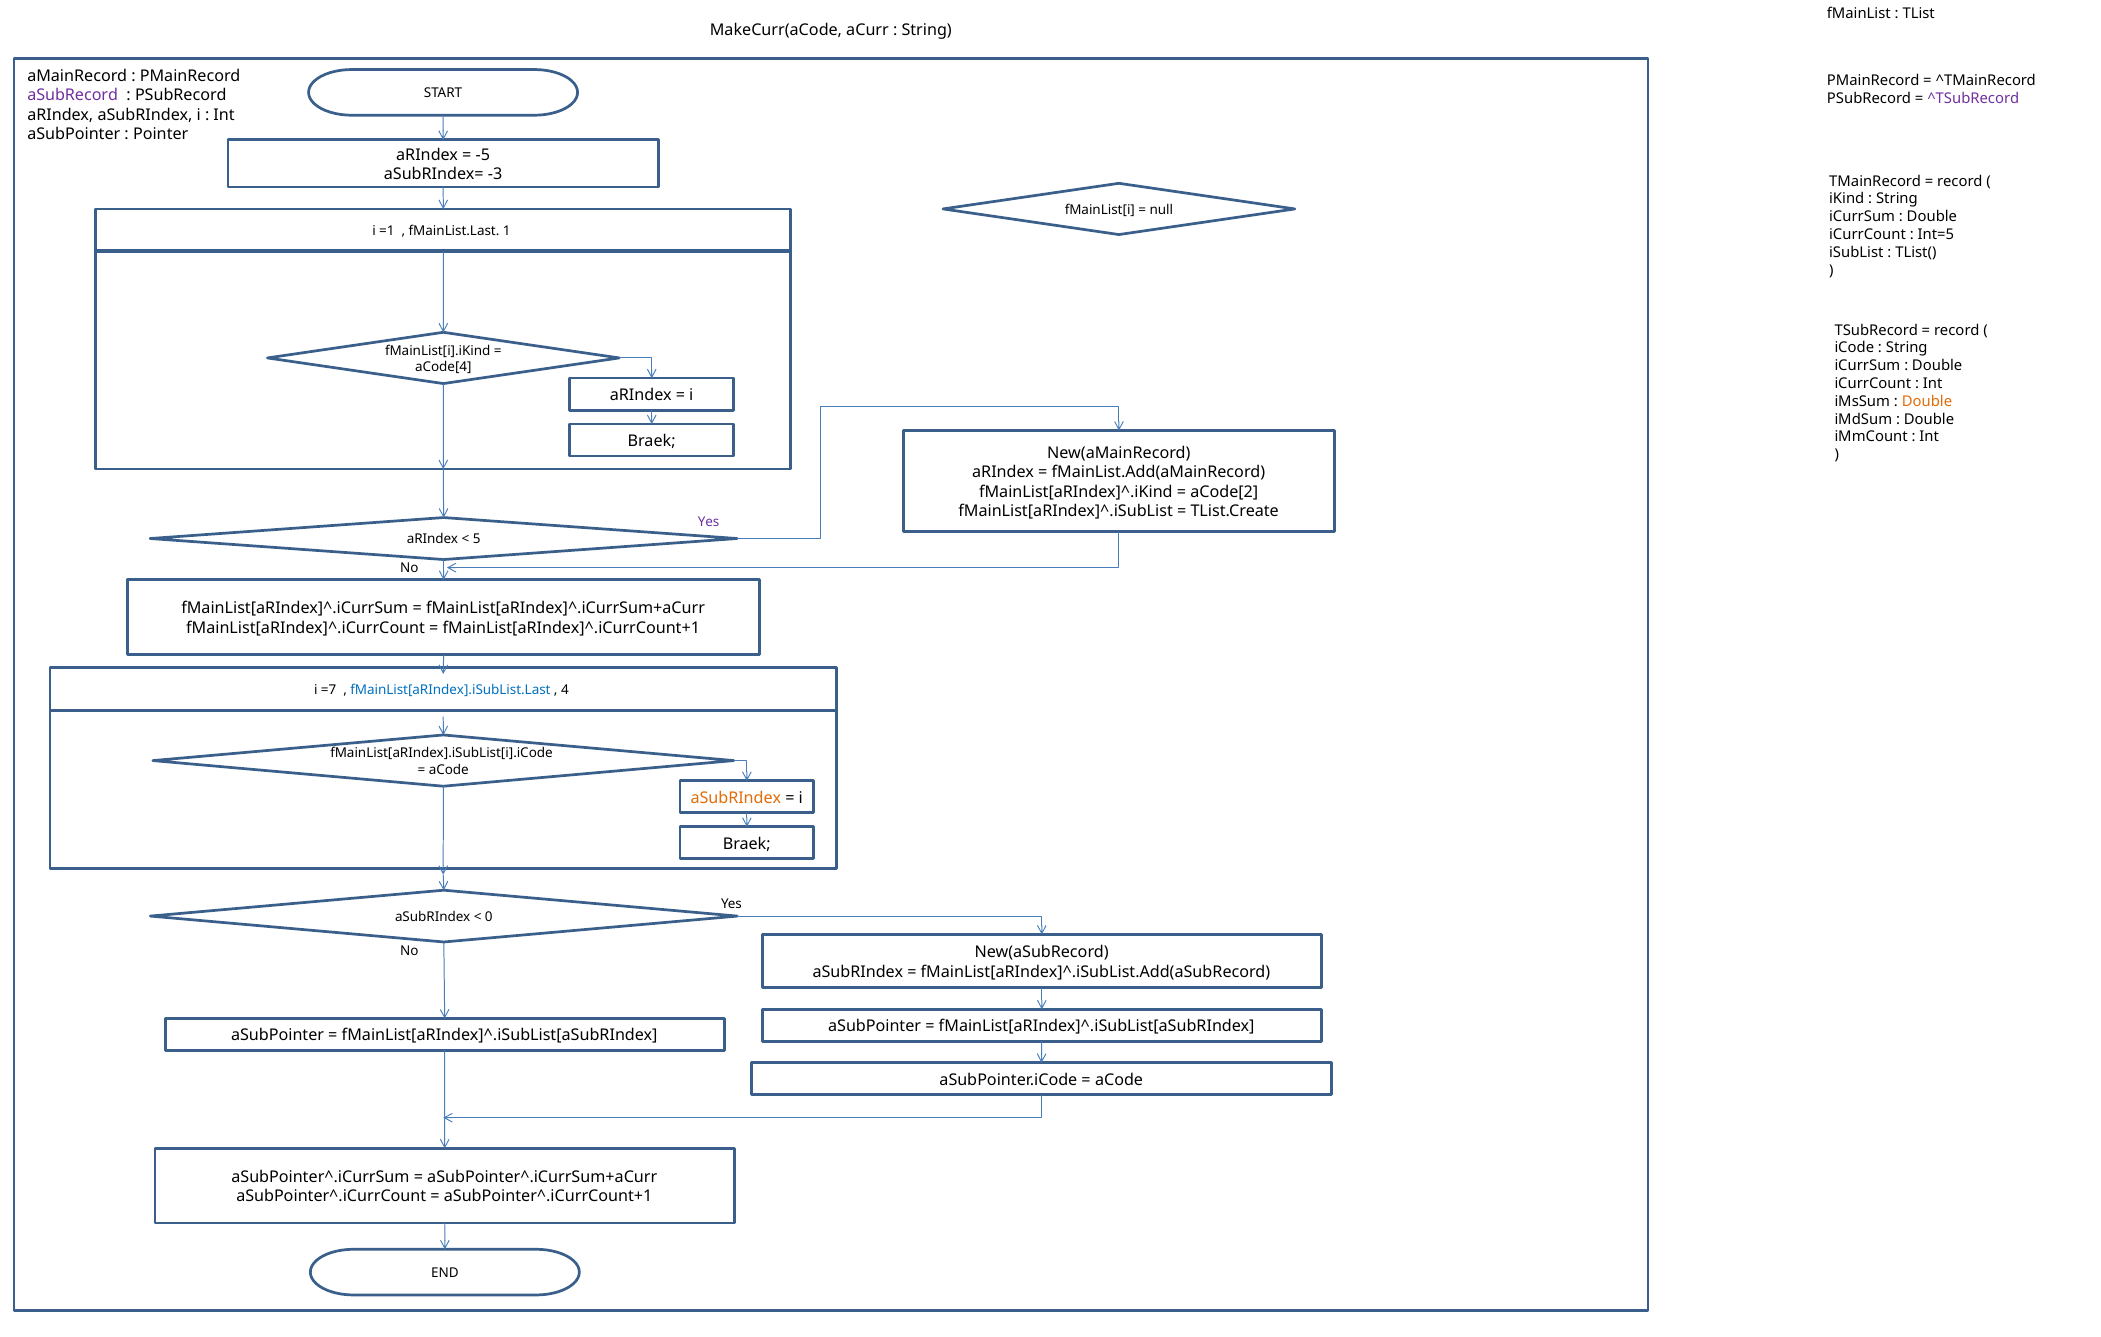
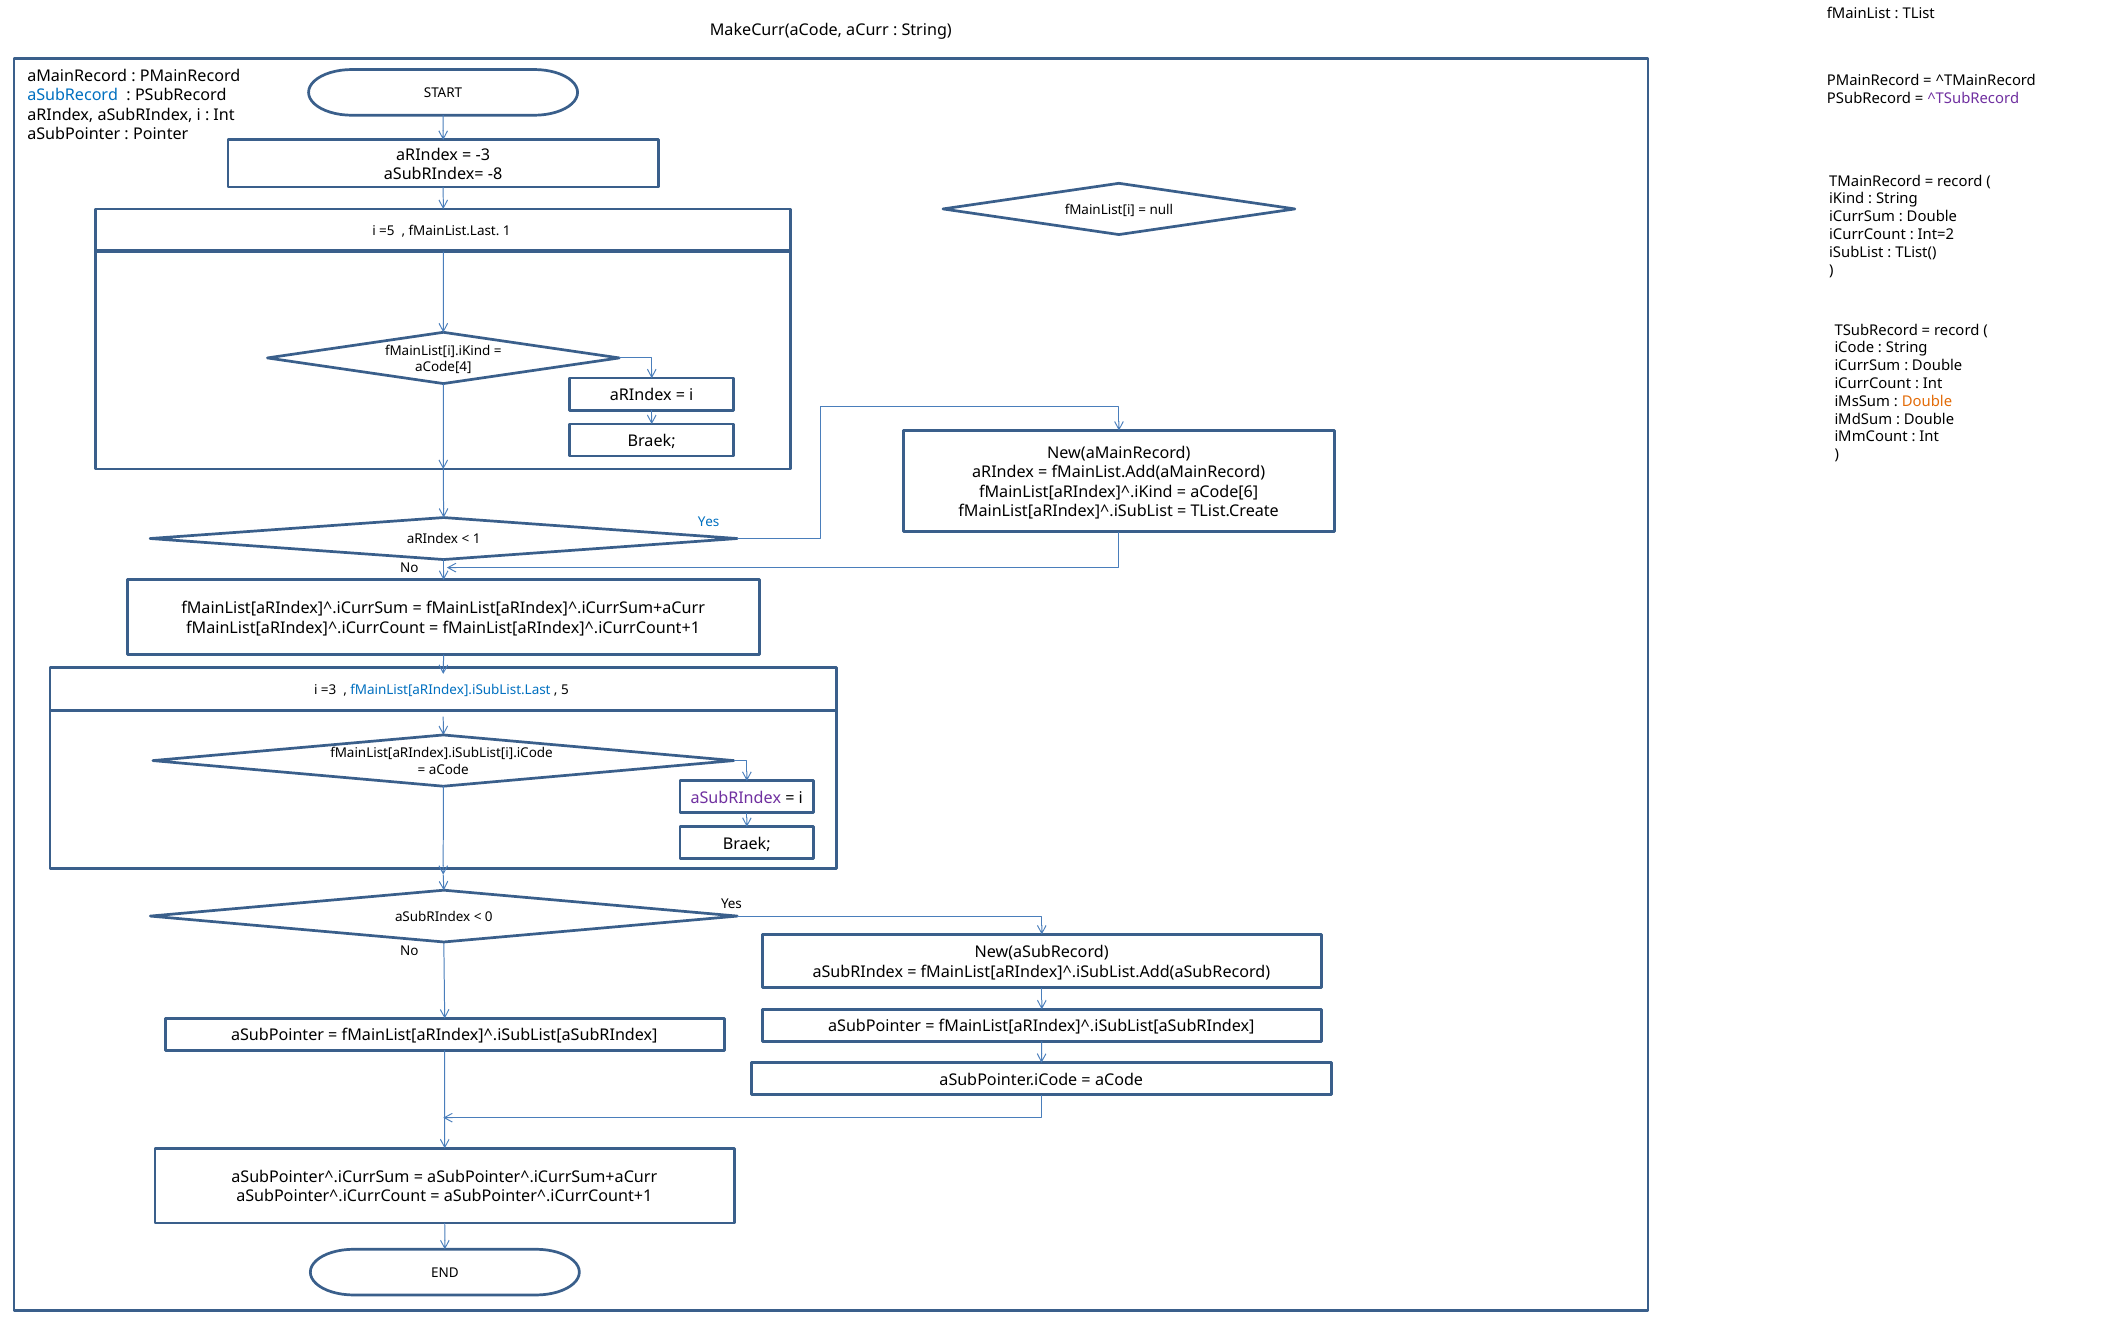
aSubRecord colour: purple -> blue
-5: -5 -> -3
-3: -3 -> -8
=1: =1 -> =5
Int=5: Int=5 -> Int=2
aCode[2: aCode[2 -> aCode[6
Yes at (709, 522) colour: purple -> blue
5 at (477, 539): 5 -> 1
=7: =7 -> =3
4: 4 -> 5
aSubRIndex at (736, 798) colour: orange -> purple
